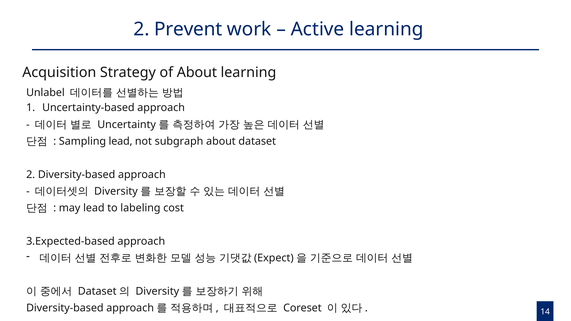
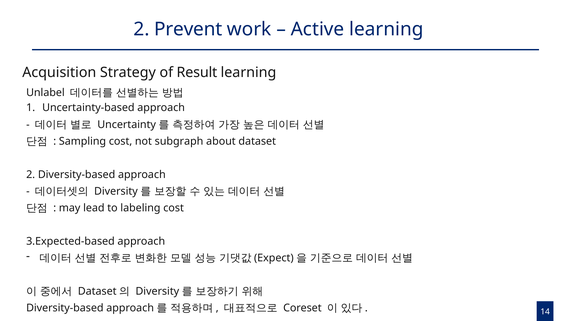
of About: About -> Result
Sampling lead: lead -> cost
